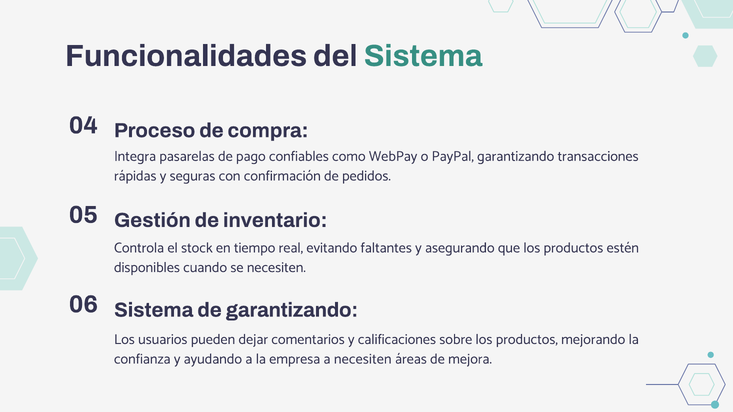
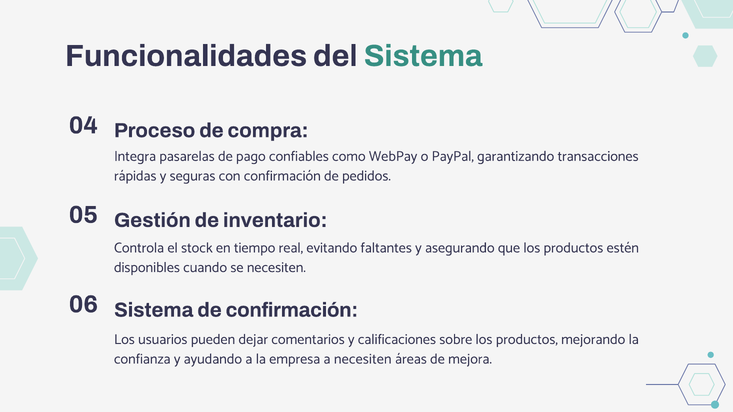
de garantizando: garantizando -> confirmación
